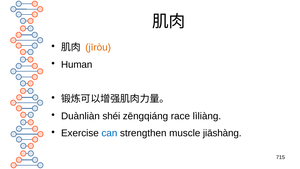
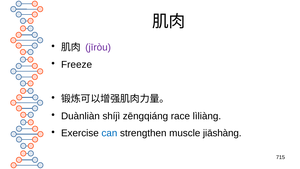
jīròu colour: orange -> purple
Human: Human -> Freeze
shéi: shéi -> shíjì
